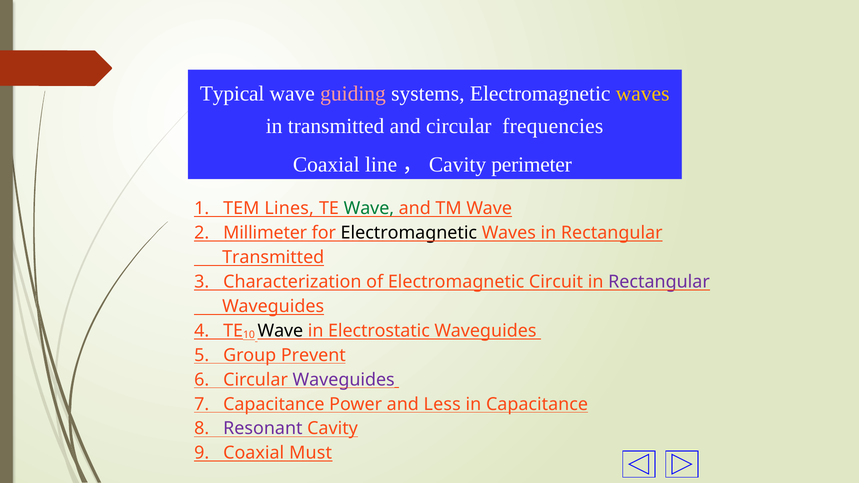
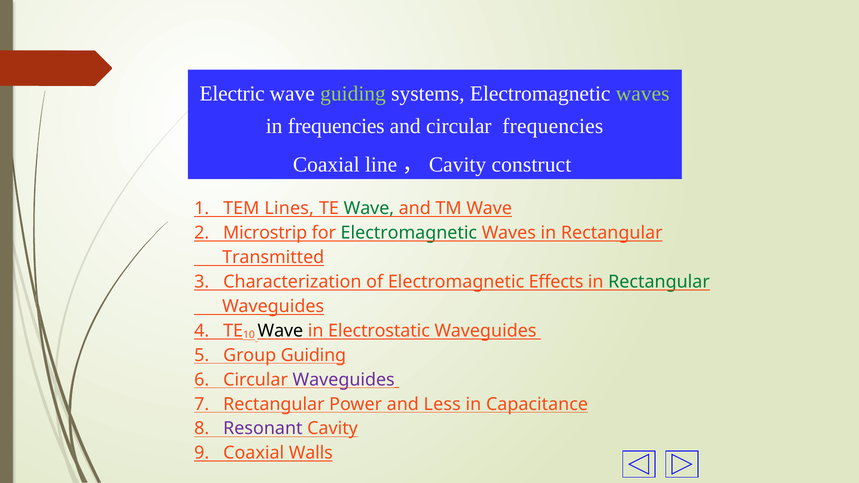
Typical: Typical -> Electric
guiding at (353, 94) colour: pink -> light green
waves at (643, 94) colour: yellow -> light green
in transmitted: transmitted -> frequencies
perimeter: perimeter -> construct
Millimeter: Millimeter -> Microstrip
Electromagnetic at (409, 233) colour: black -> green
Circuit: Circuit -> Effects
Rectangular at (659, 282) colour: purple -> green
Group Prevent: Prevent -> Guiding
7 Capacitance: Capacitance -> Rectangular
Must: Must -> Walls
